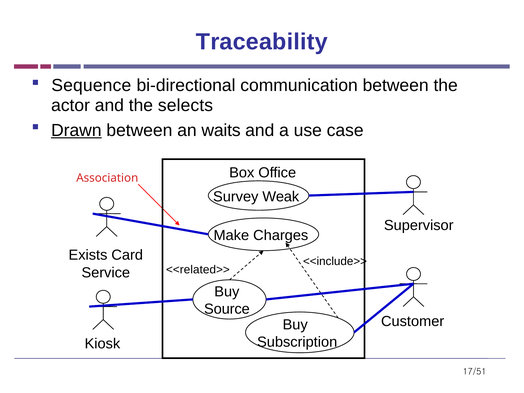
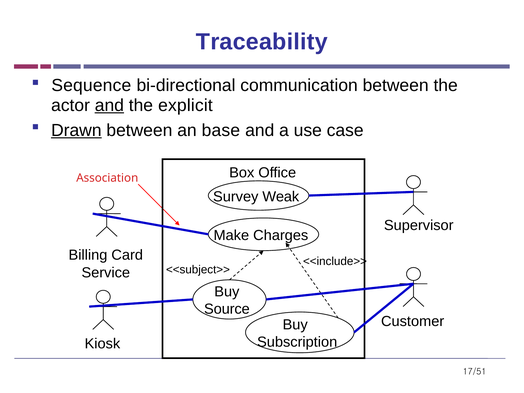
and at (109, 105) underline: none -> present
selects: selects -> explicit
waits: waits -> base
Exists: Exists -> Billing
<<related>>: <<related>> -> <<subject>>
